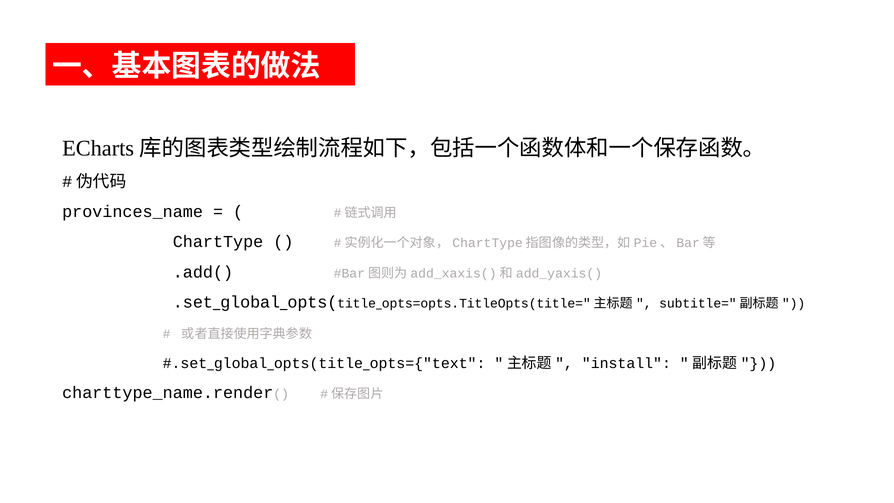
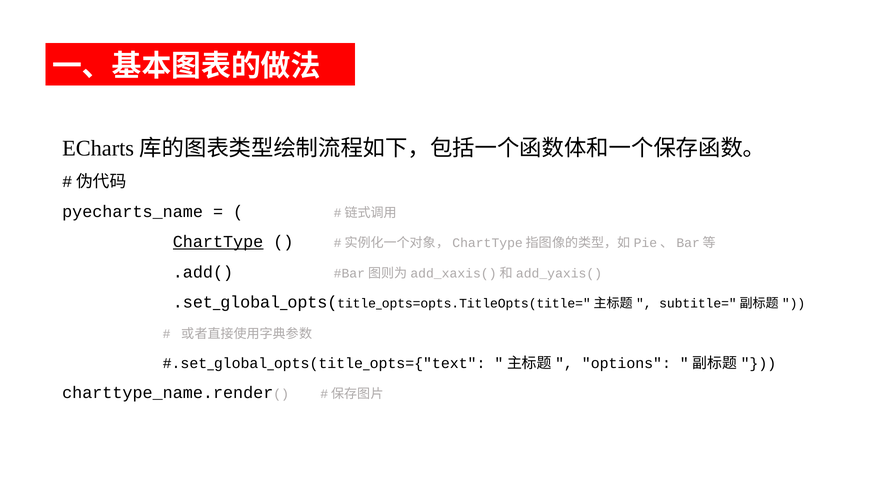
provinces_name: provinces_name -> pyecharts_name
ChartType underline: none -> present
install: install -> options
